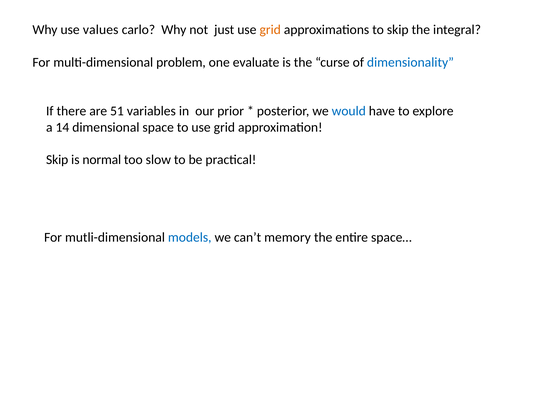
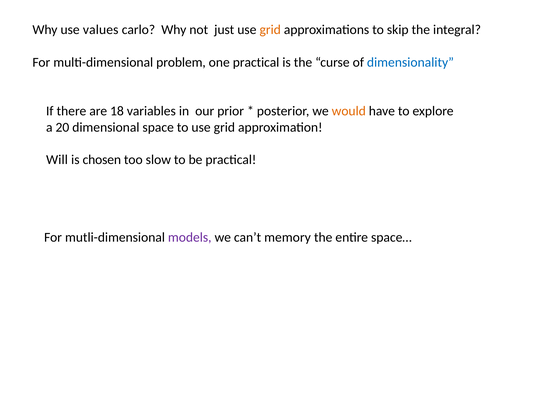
one evaluate: evaluate -> practical
51: 51 -> 18
would colour: blue -> orange
14: 14 -> 20
Skip at (57, 160): Skip -> Will
normal: normal -> chosen
models colour: blue -> purple
